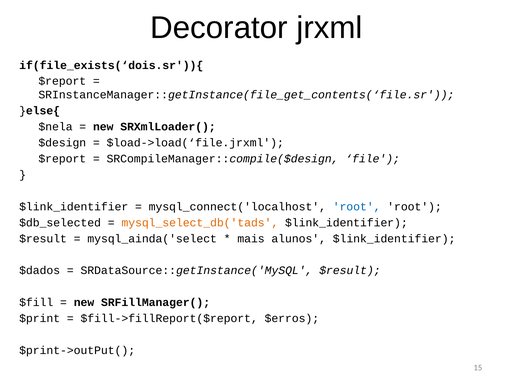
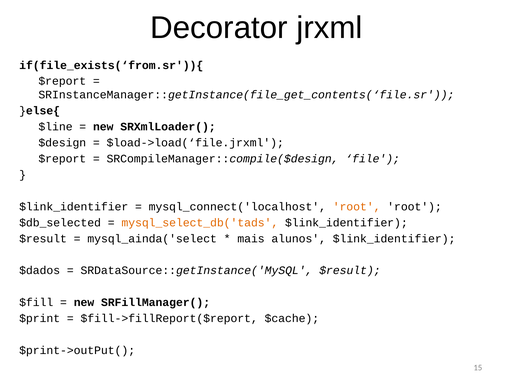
if(file_exists(‘dois.sr')){: if(file_exists(‘dois.sr')){ -> if(file_exists(‘from.sr')){
$nela: $nela -> $line
root at (357, 207) colour: blue -> orange
$erros: $erros -> $cache
